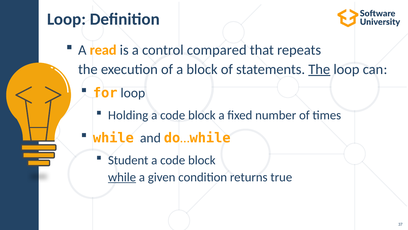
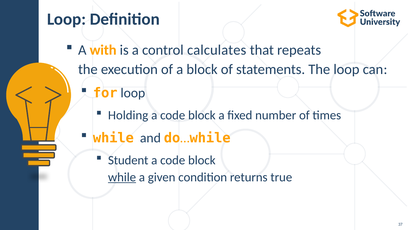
read: read -> with
compared: compared -> calculates
The at (319, 69) underline: present -> none
